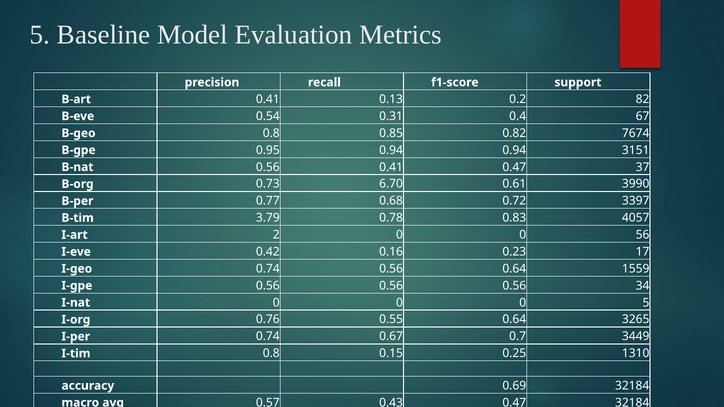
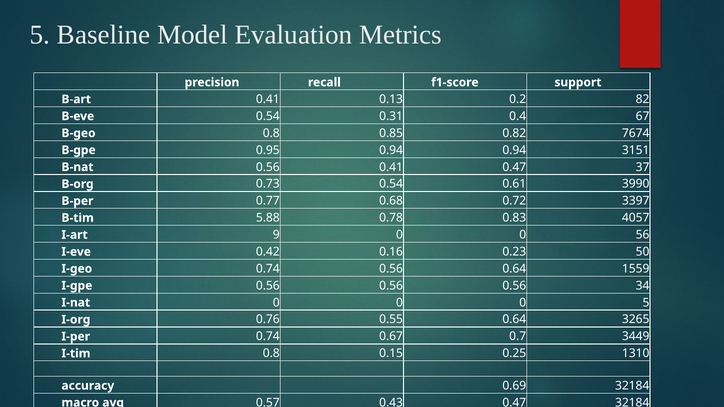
0.73 6.70: 6.70 -> 0.54
3.79: 3.79 -> 5.88
2: 2 -> 9
17: 17 -> 50
